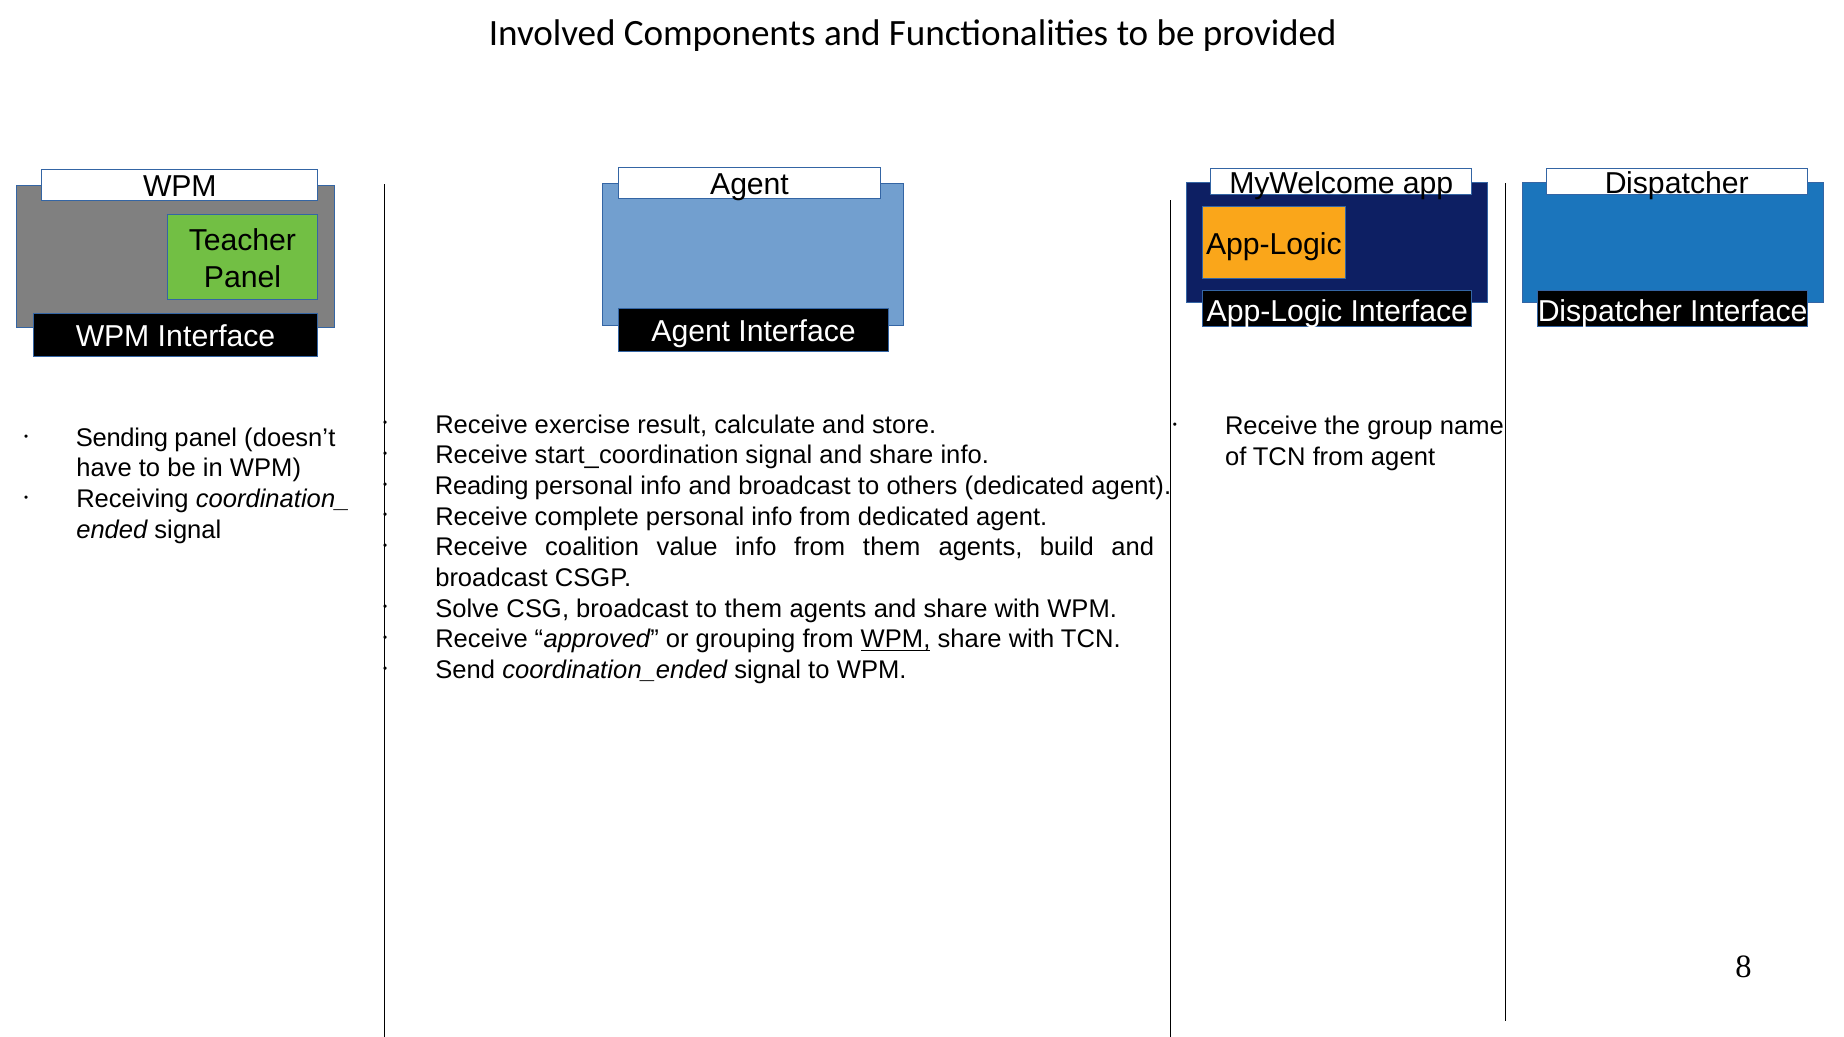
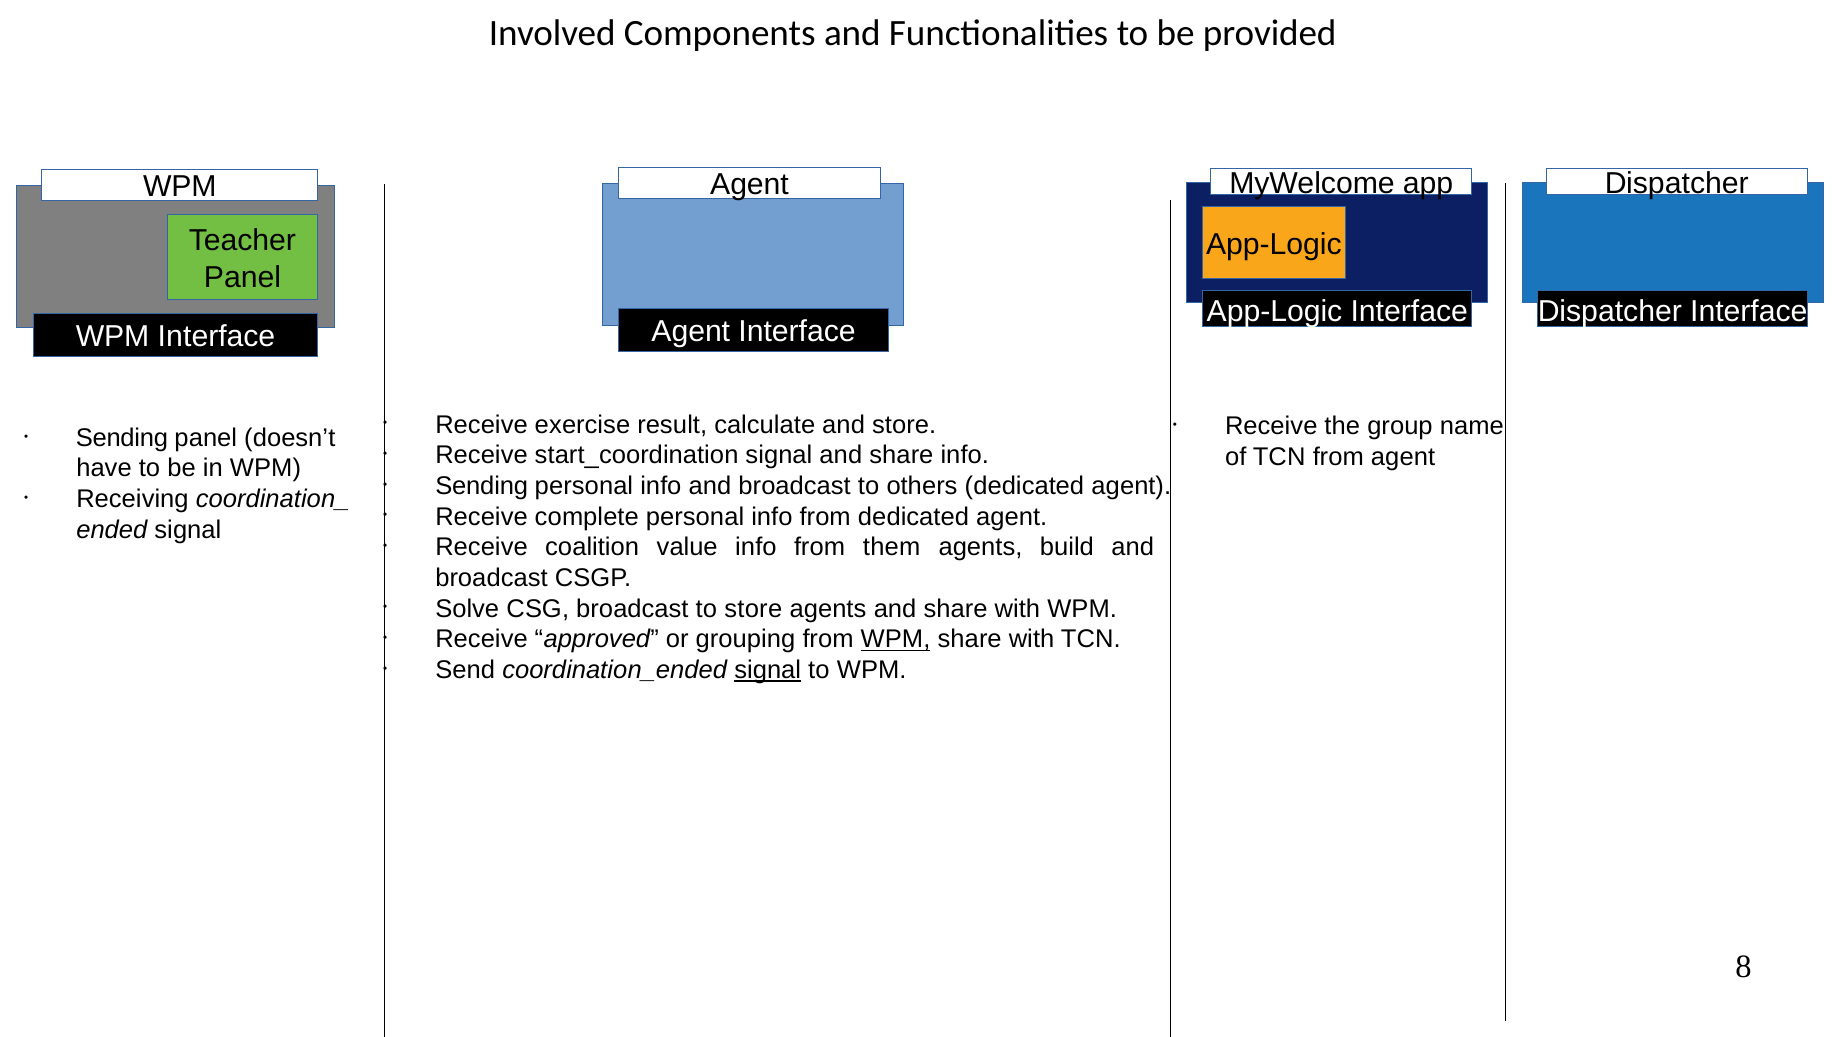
Reading at (482, 486): Reading -> Sending
to them: them -> store
signal at (768, 670) underline: none -> present
